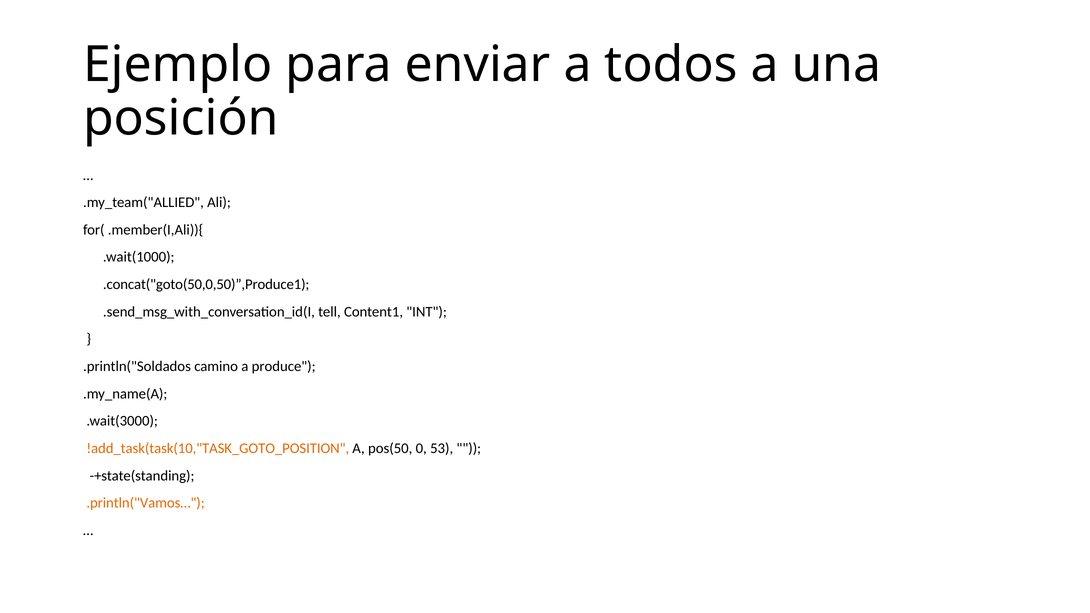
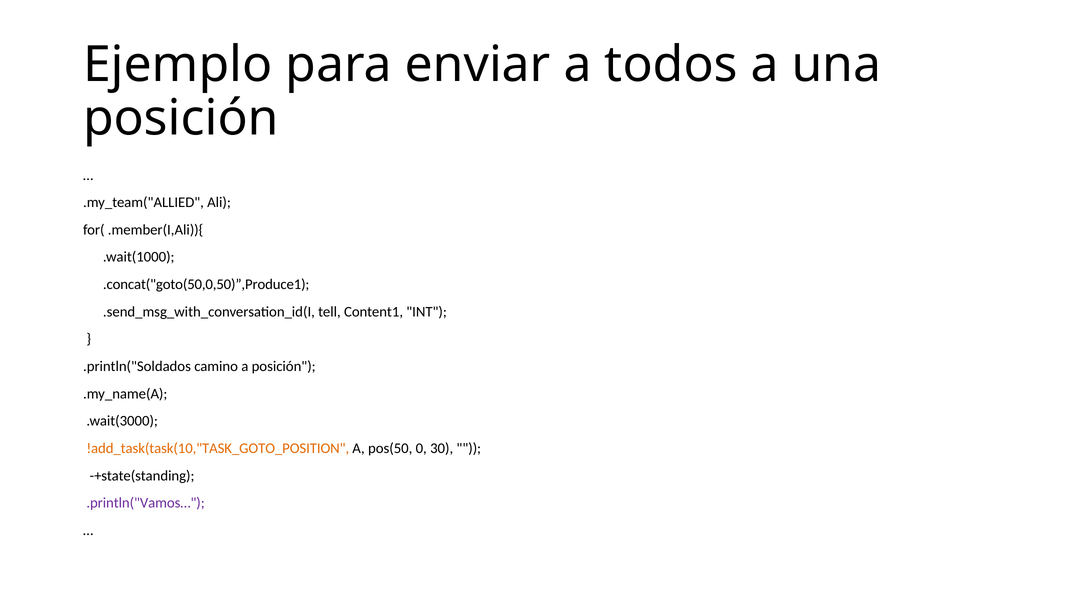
a produce: produce -> posición
53: 53 -> 30
.println("Vamos… colour: orange -> purple
